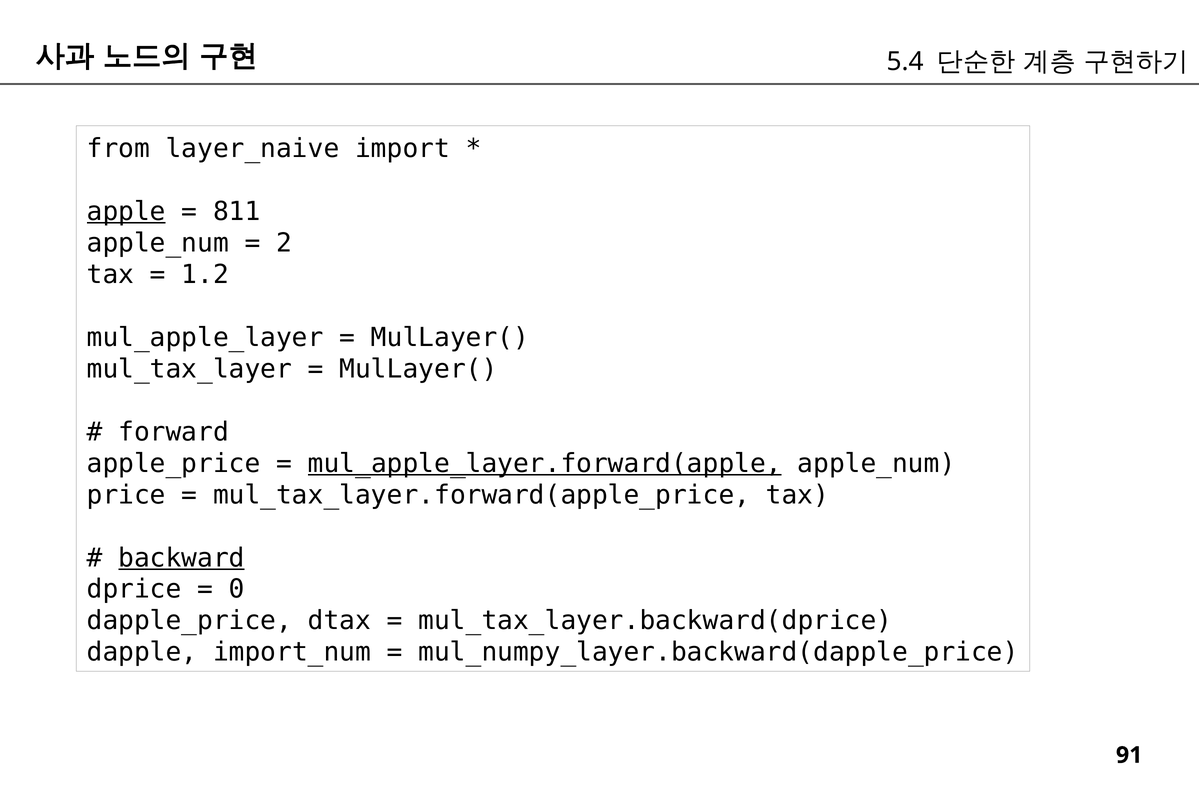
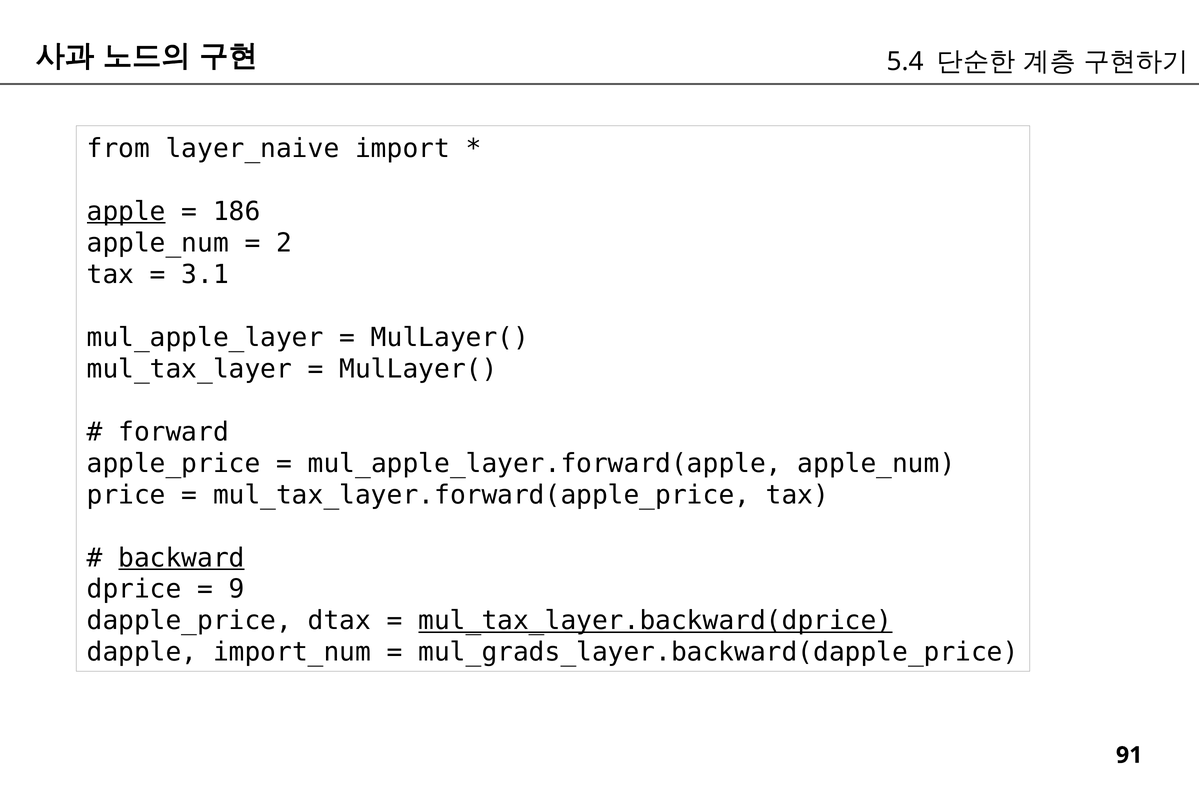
811: 811 -> 186
1.2: 1.2 -> 3.1
mul_apple_layer.forward(apple underline: present -> none
0: 0 -> 9
mul_tax_layer.backward(dprice underline: none -> present
mul_numpy_layer.backward(dapple_price: mul_numpy_layer.backward(dapple_price -> mul_grads_layer.backward(dapple_price
